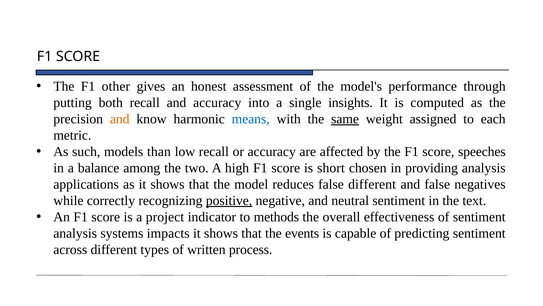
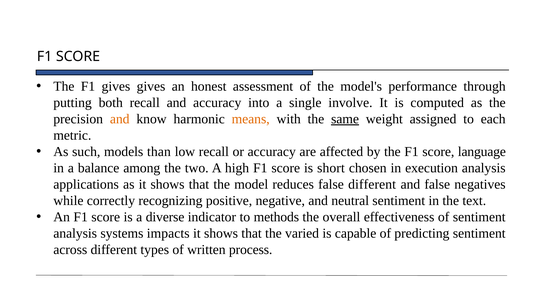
F1 other: other -> gives
insights: insights -> involve
means colour: blue -> orange
speeches: speeches -> language
providing: providing -> execution
positive underline: present -> none
project: project -> diverse
events: events -> varied
